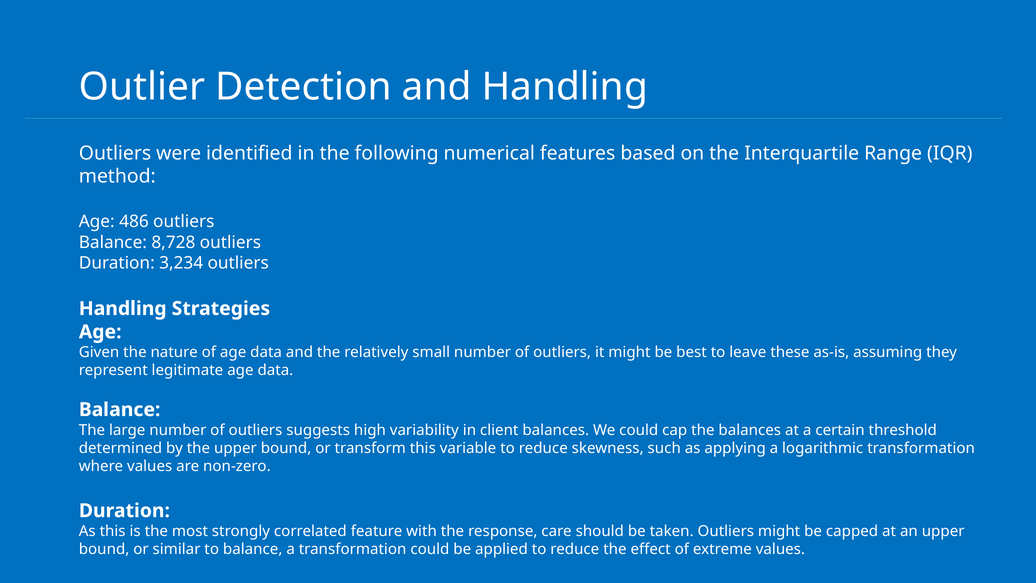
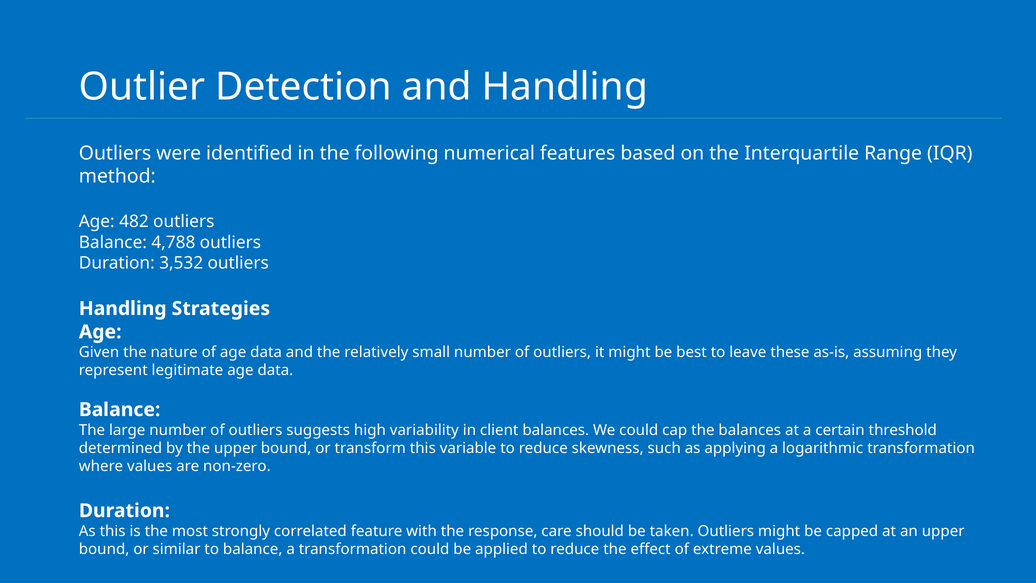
486: 486 -> 482
8,728: 8,728 -> 4,788
3,234: 3,234 -> 3,532
